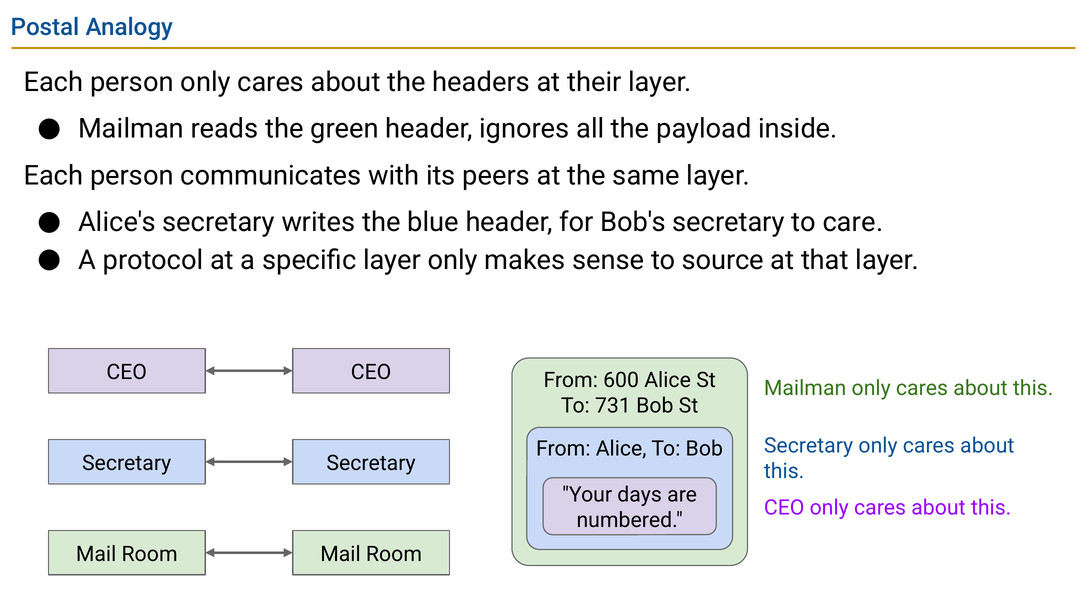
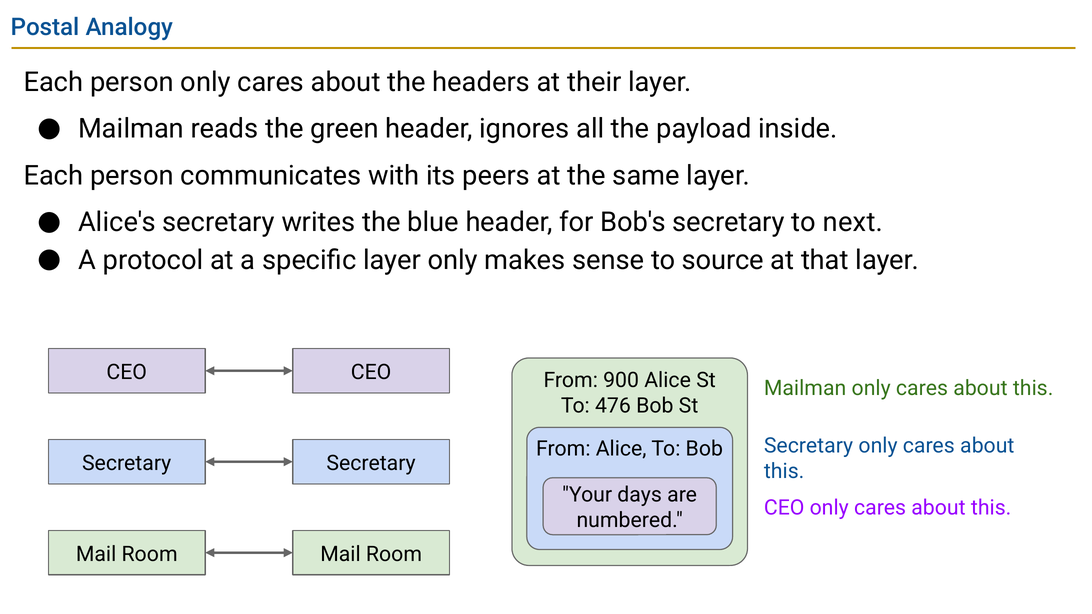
care: care -> next
600: 600 -> 900
731: 731 -> 476
